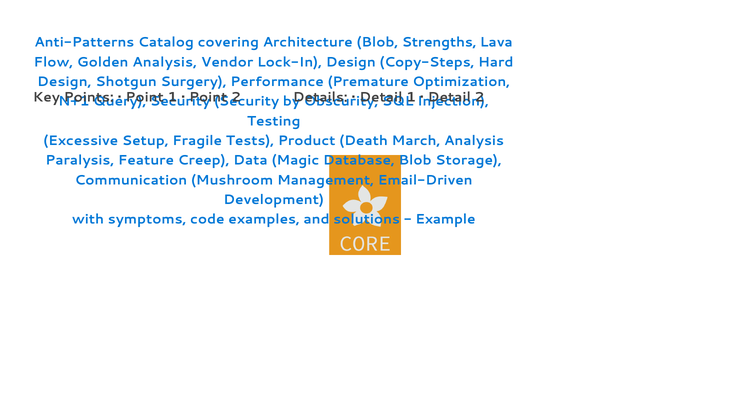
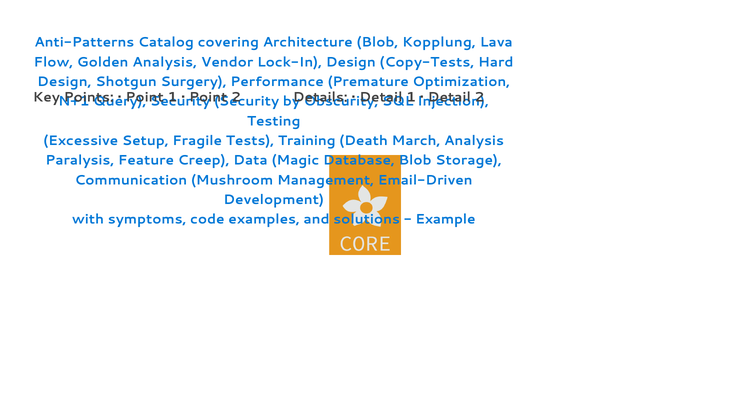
Strengths: Strengths -> Kopplung
Copy-Steps: Copy-Steps -> Copy-Tests
Product: Product -> Training
